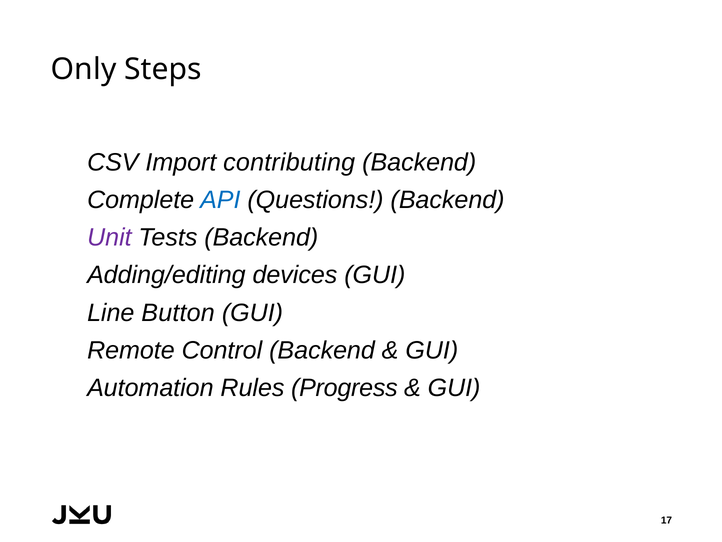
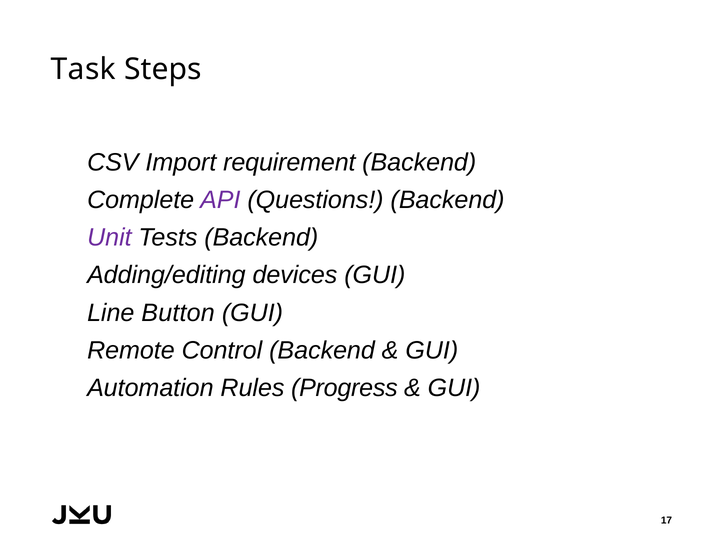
Only: Only -> Task
contributing: contributing -> requirement
API colour: blue -> purple
